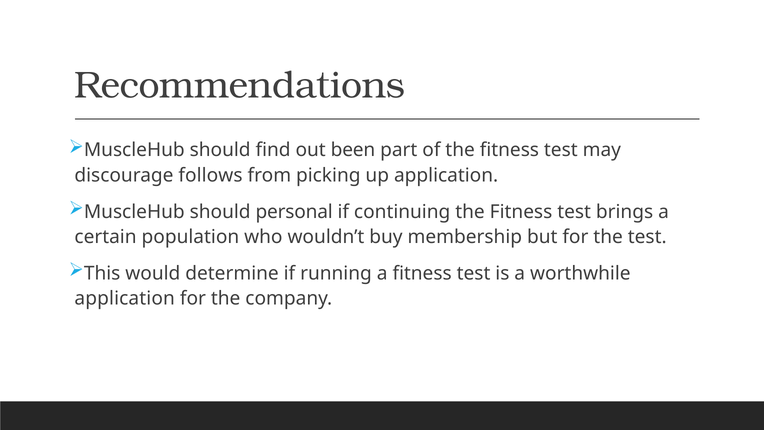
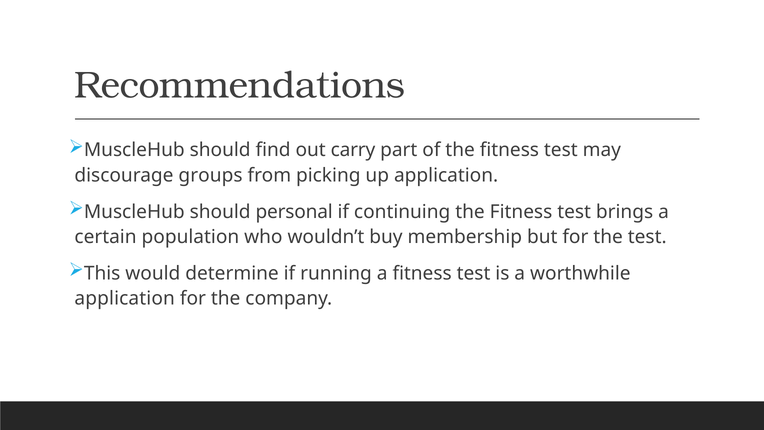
been: been -> carry
follows: follows -> groups
